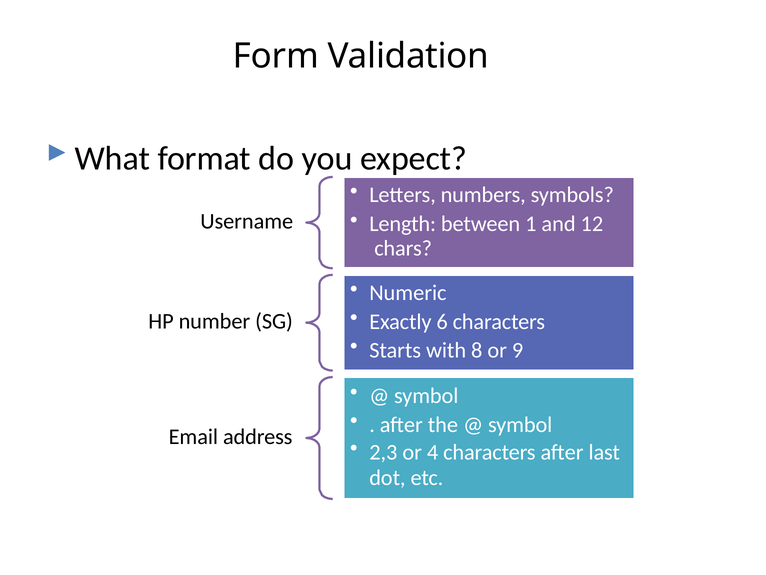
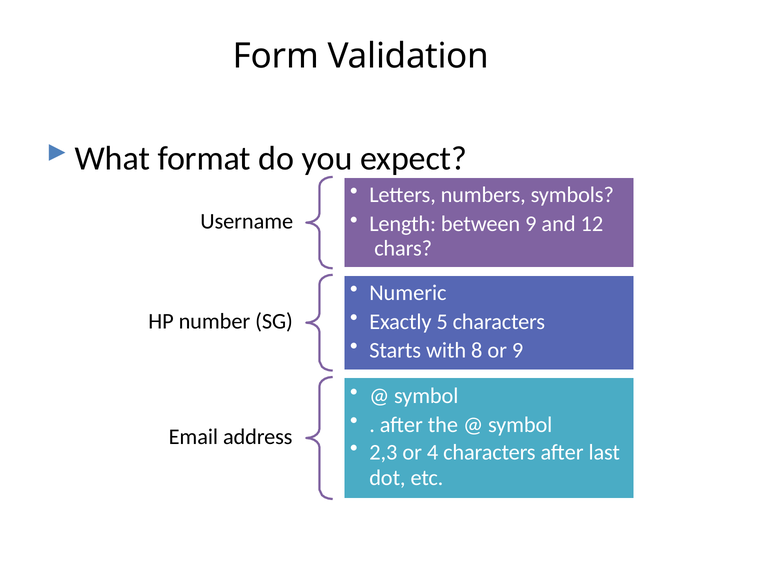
between 1: 1 -> 9
6: 6 -> 5
